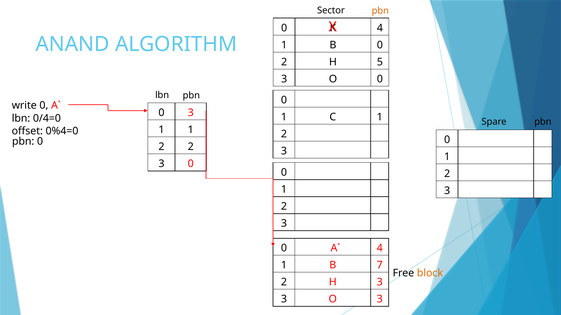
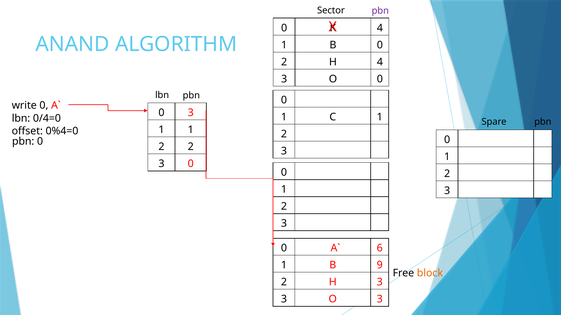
pbn at (380, 11) colour: orange -> purple
H 5: 5 -> 4
4 at (380, 249): 4 -> 6
7: 7 -> 9
